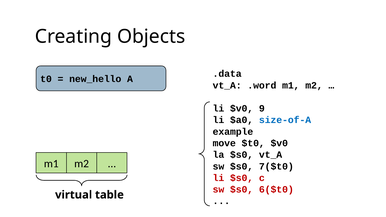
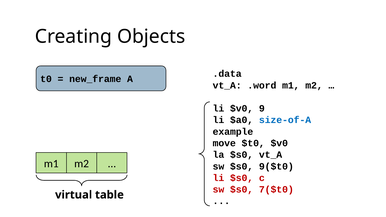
new_hello: new_hello -> new_frame
7($t0: 7($t0 -> 9($t0
6($t0: 6($t0 -> 7($t0
